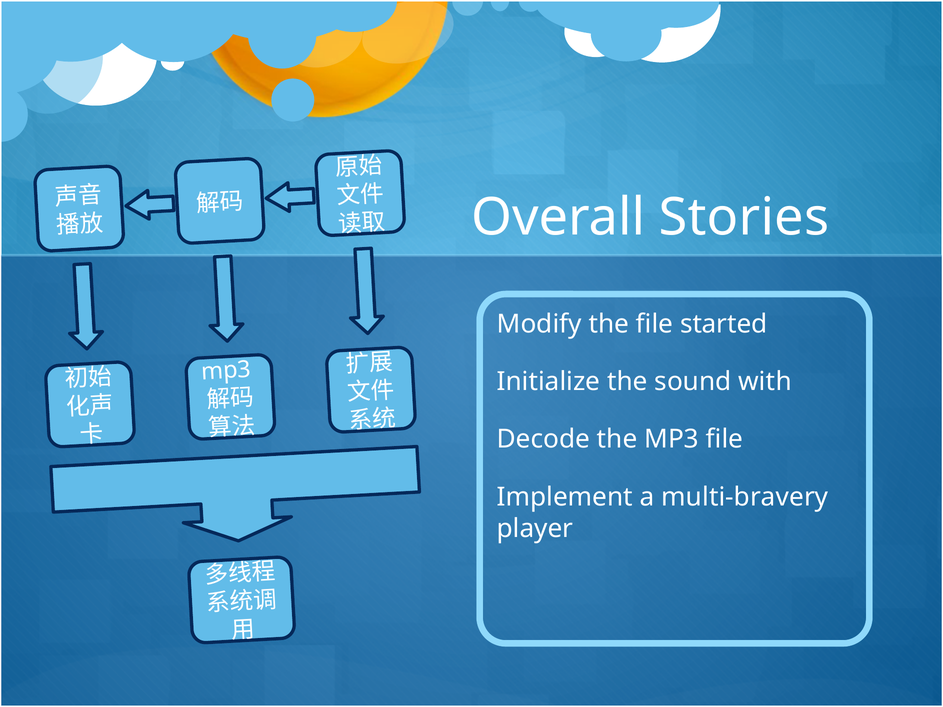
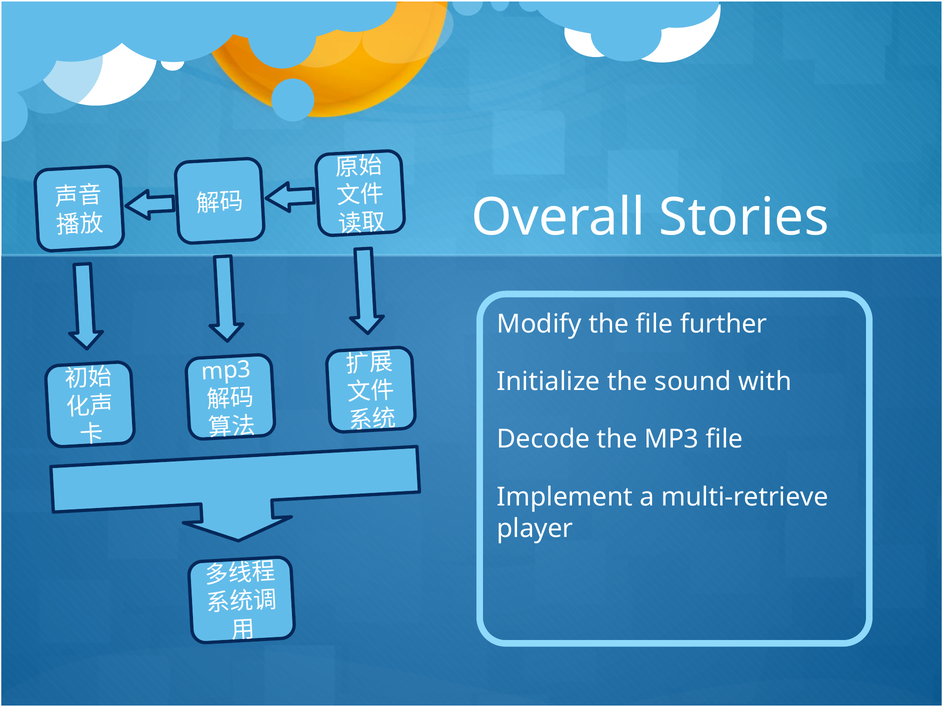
started: started -> further
multi-bravery: multi-bravery -> multi-retrieve
